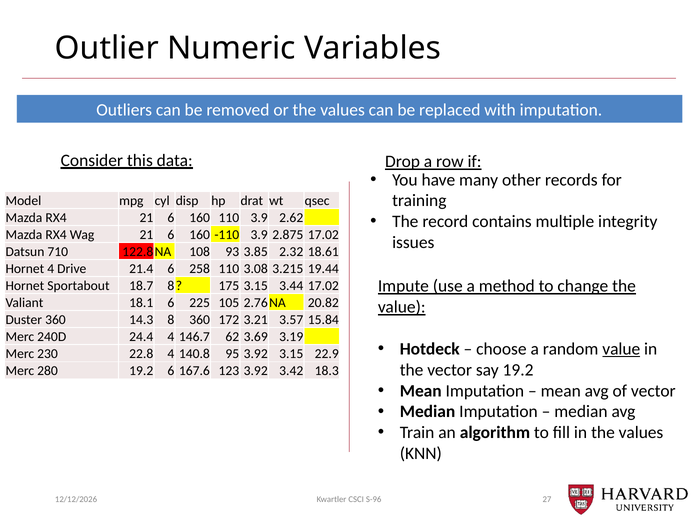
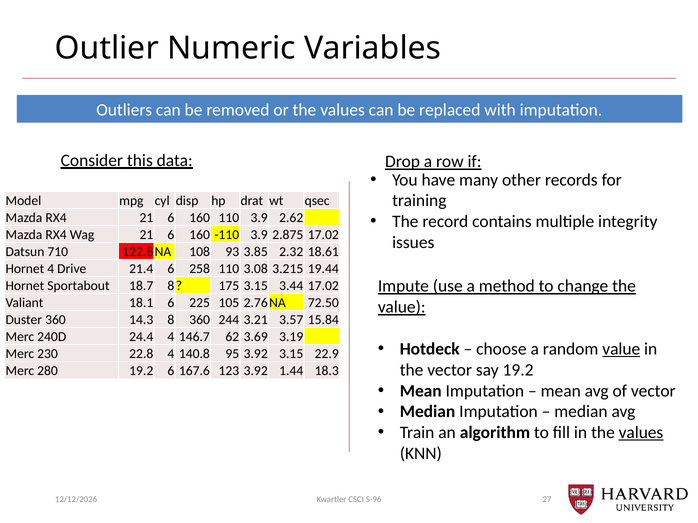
20.82: 20.82 -> 72.50
172: 172 -> 244
3.42: 3.42 -> 1.44
values at (641, 433) underline: none -> present
